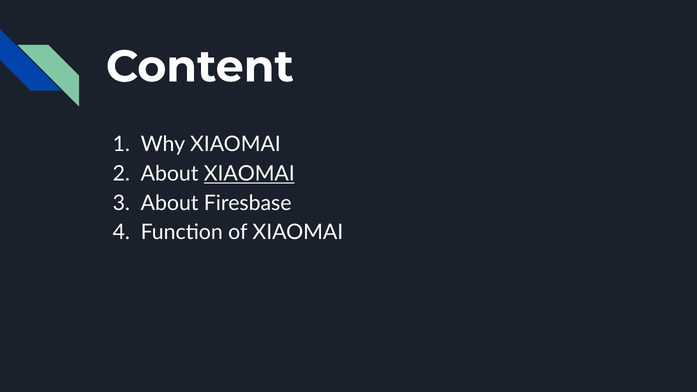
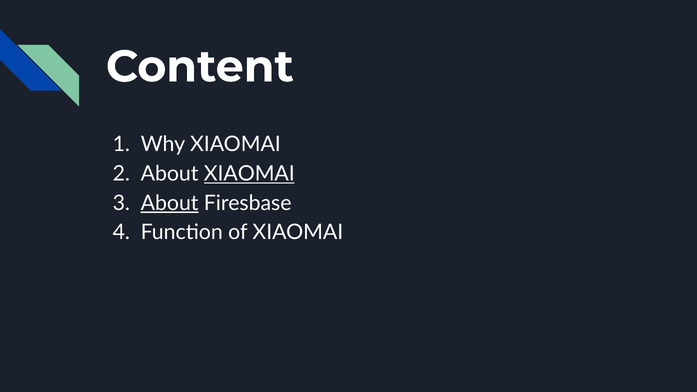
About at (170, 203) underline: none -> present
